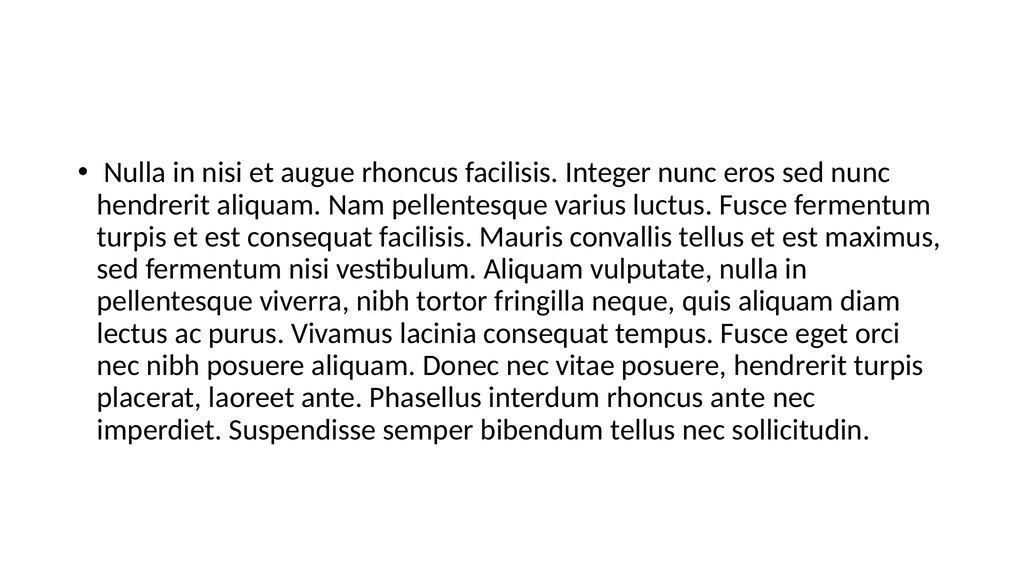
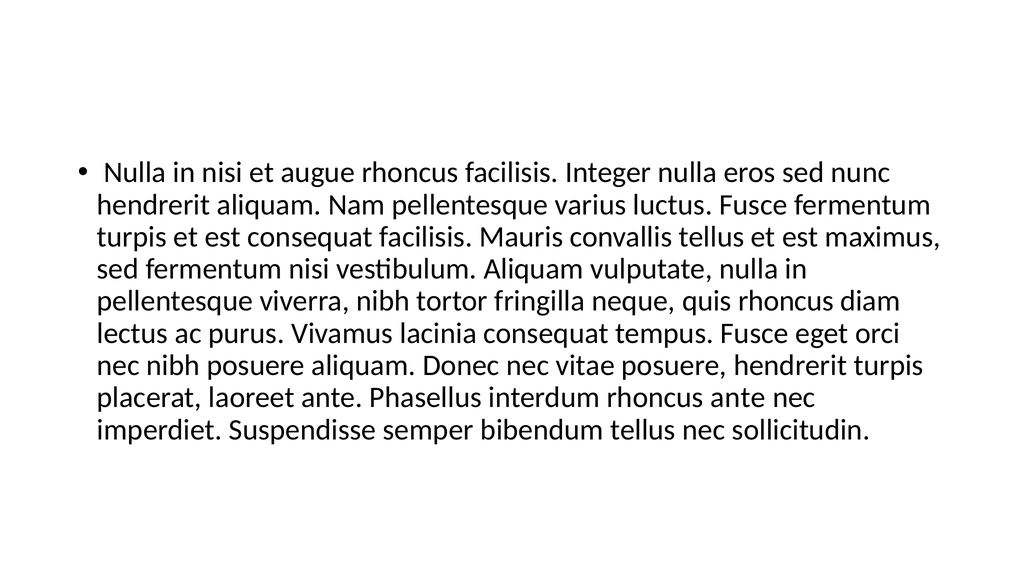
Integer nunc: nunc -> nulla
quis aliquam: aliquam -> rhoncus
